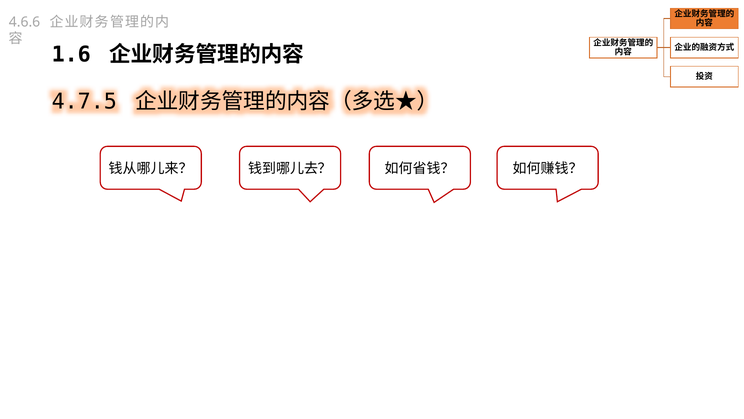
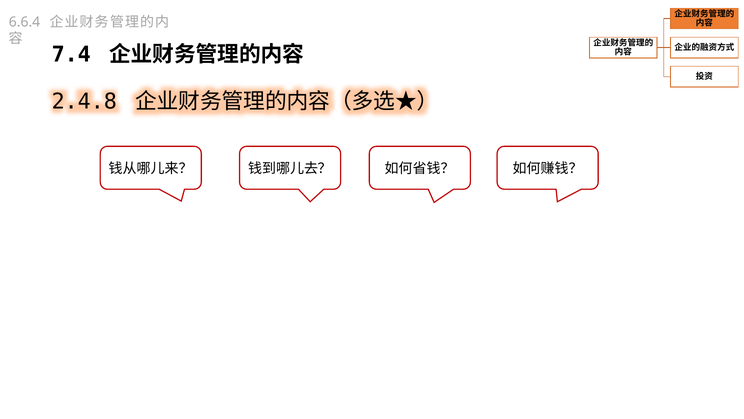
4.6.6: 4.6.6 -> 6.6.4
1.6: 1.6 -> 7.4
4.7.5: 4.7.5 -> 2.4.8
